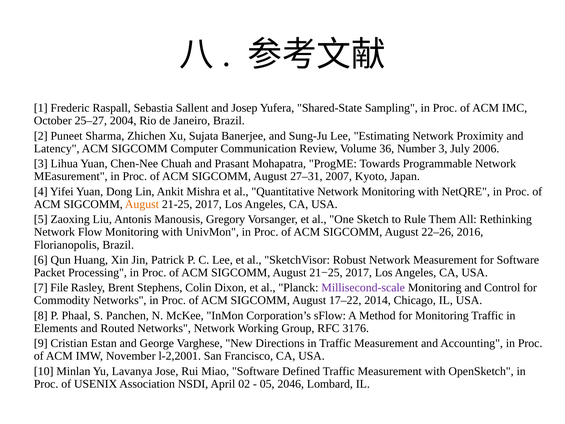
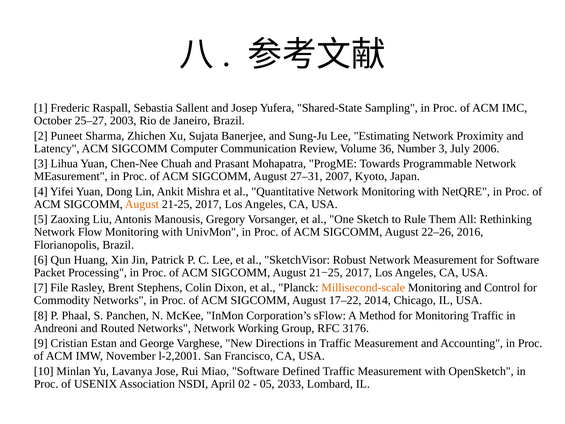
2004: 2004 -> 2003
Millisecond-scale colour: purple -> orange
Elements: Elements -> Andreoni
2046: 2046 -> 2033
